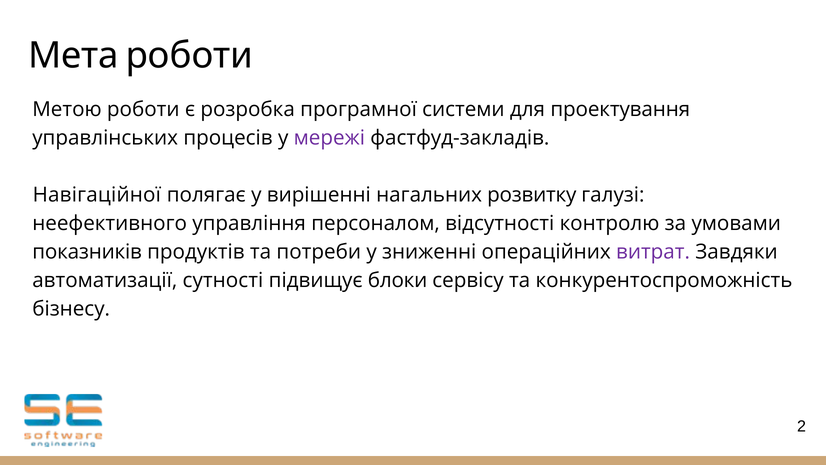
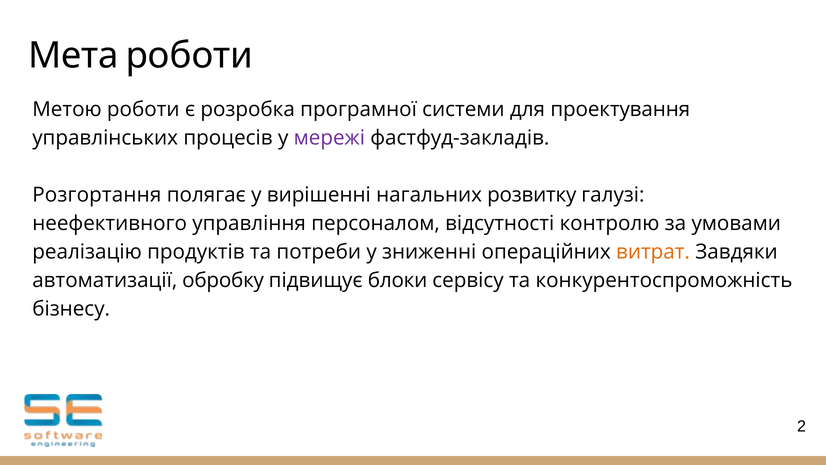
Навігаційної: Навігаційної -> Розгортання
показників: показників -> реалізацію
витрат colour: purple -> orange
сутності: сутності -> обробку
